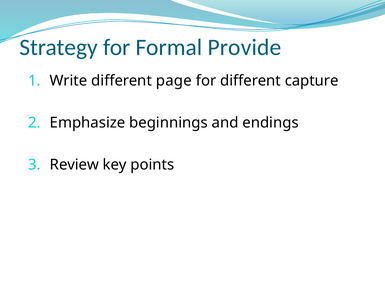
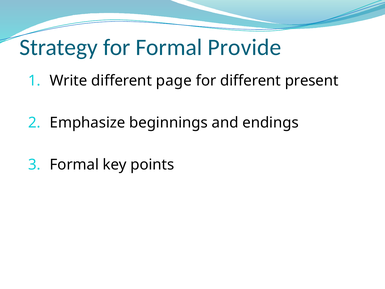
capture: capture -> present
Review at (74, 164): Review -> Formal
